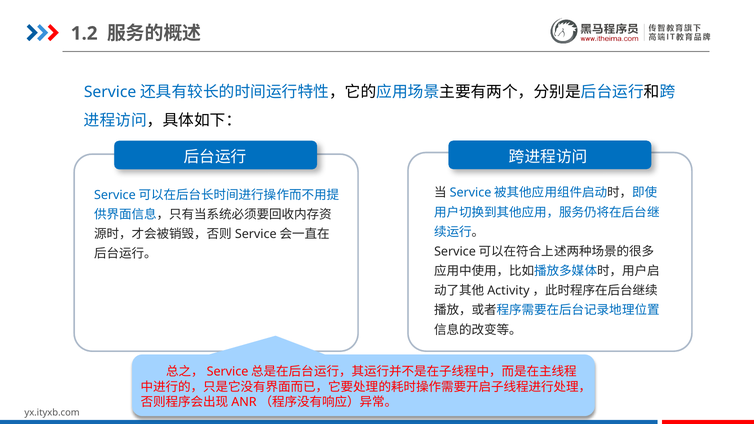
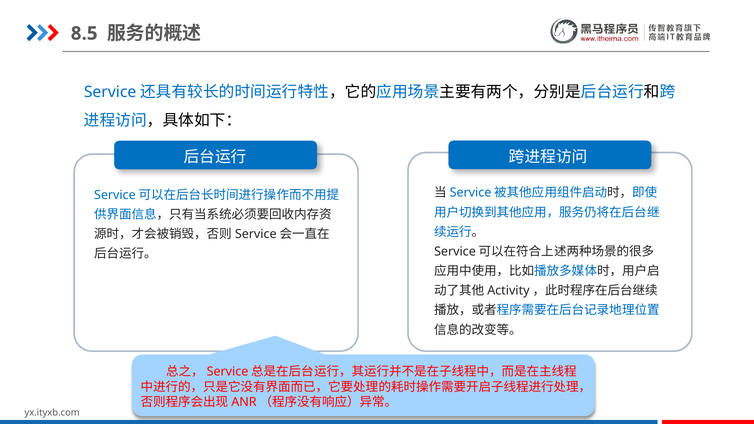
1.2: 1.2 -> 8.5
